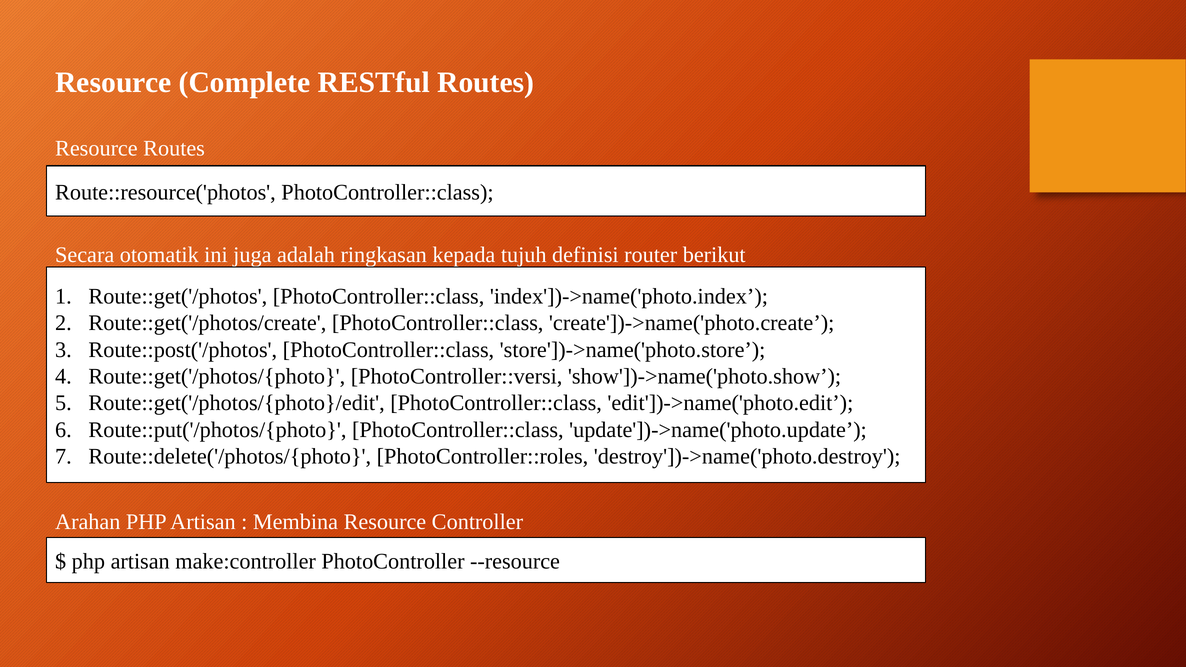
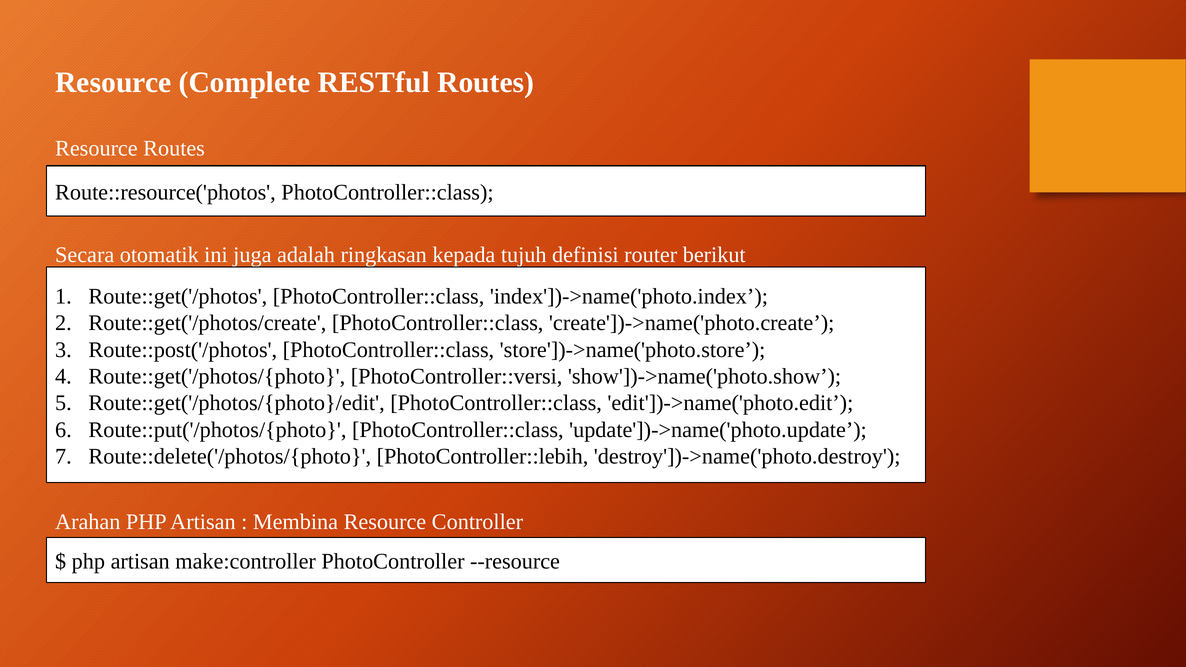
PhotoController::roles: PhotoController::roles -> PhotoController::lebih
